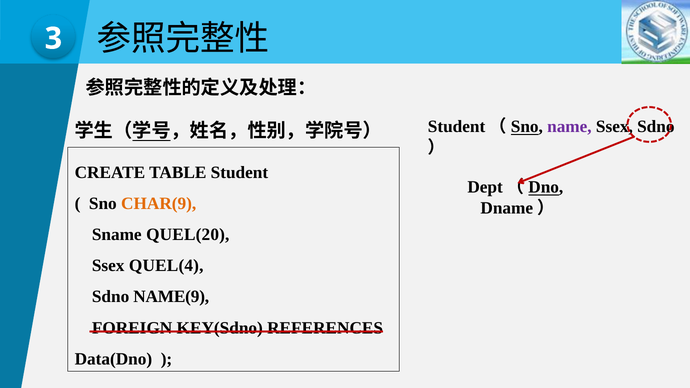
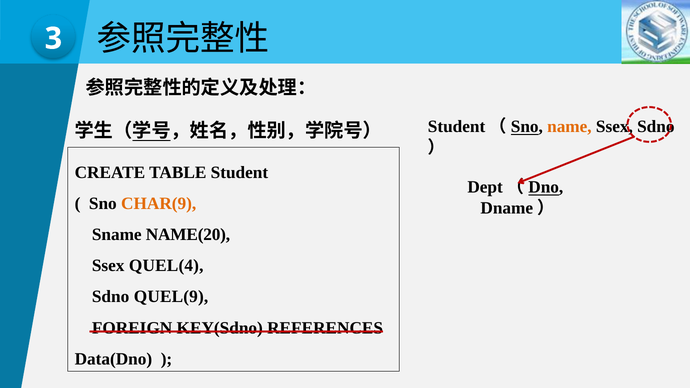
name colour: purple -> orange
QUEL(20: QUEL(20 -> NAME(20
NAME(9: NAME(9 -> QUEL(9
